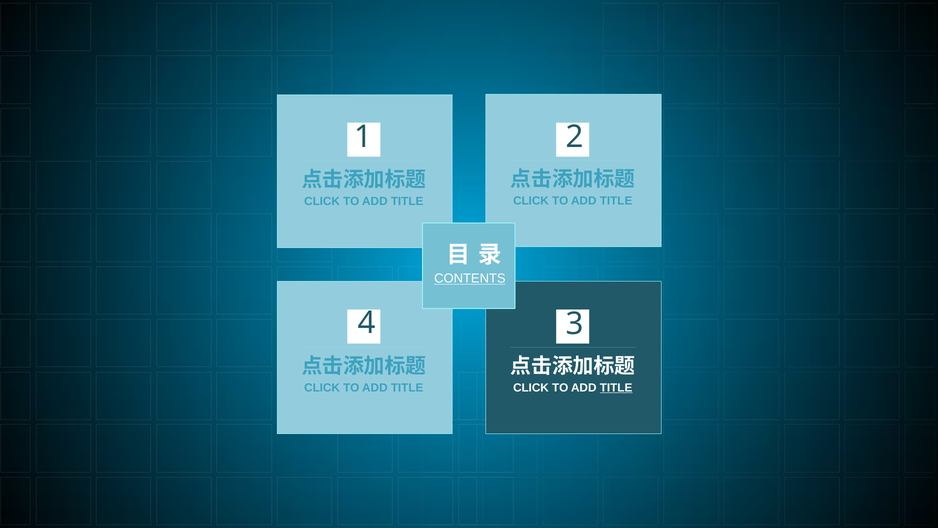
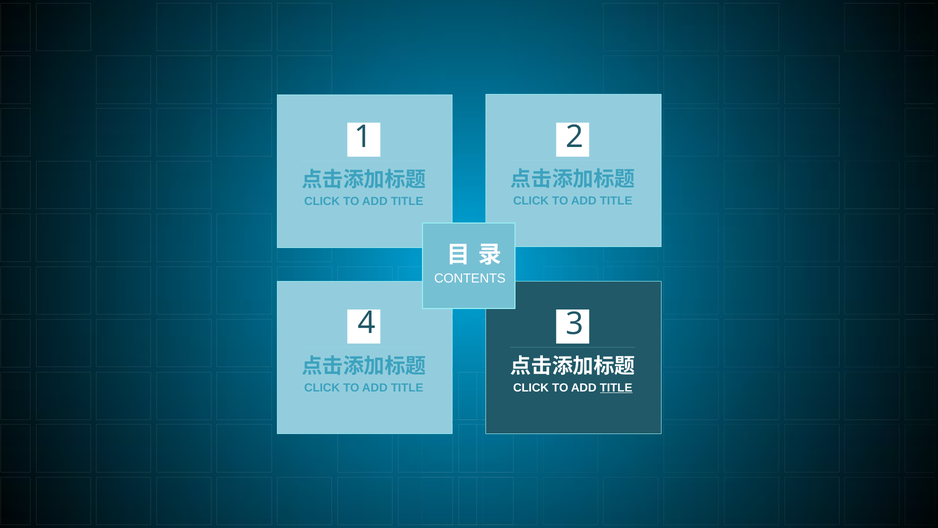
CONTENTS underline: present -> none
